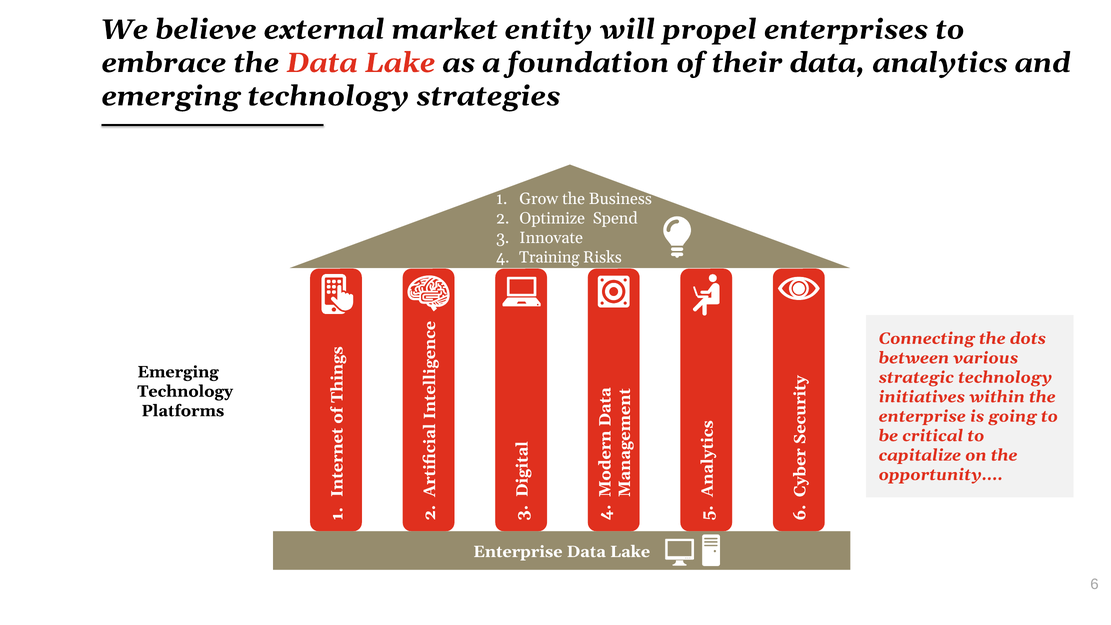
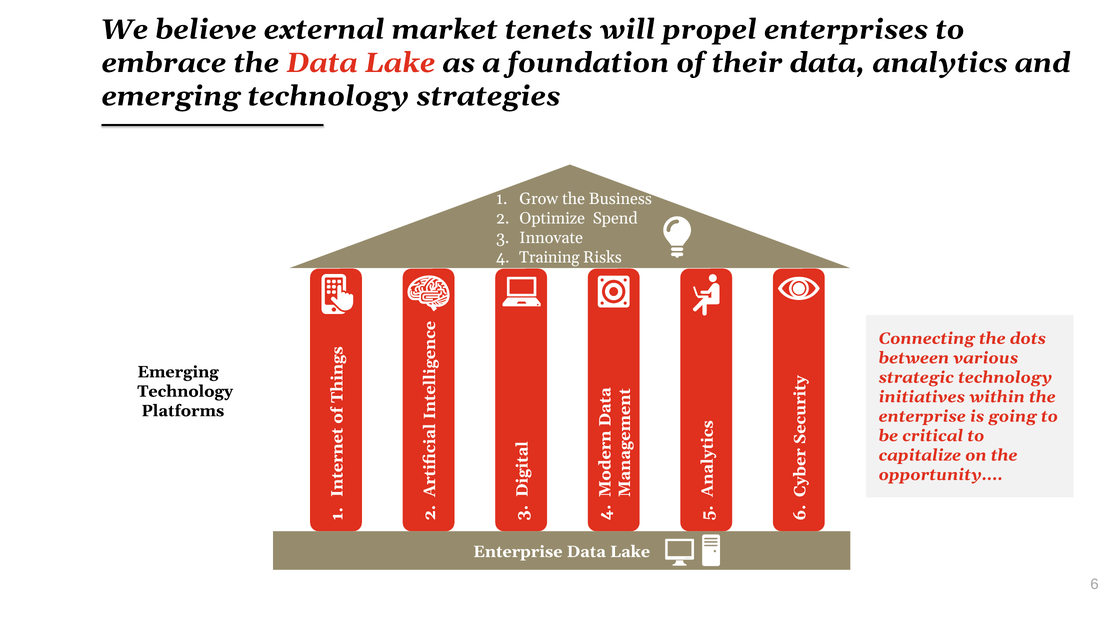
entity: entity -> tenets
